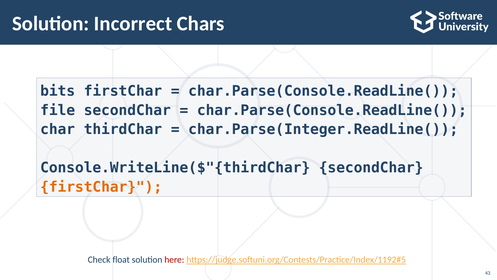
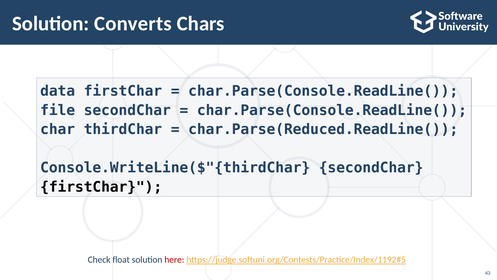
Incorrect: Incorrect -> Converts
bits: bits -> data
char.Parse(Integer.ReadLine(: char.Parse(Integer.ReadLine( -> char.Parse(Reduced.ReadLine(
firstChar at (101, 187) colour: orange -> black
